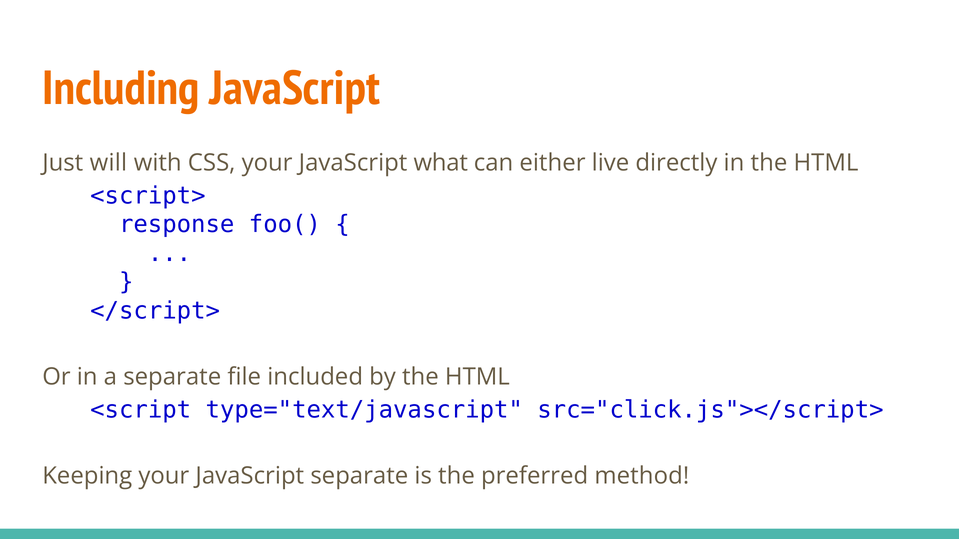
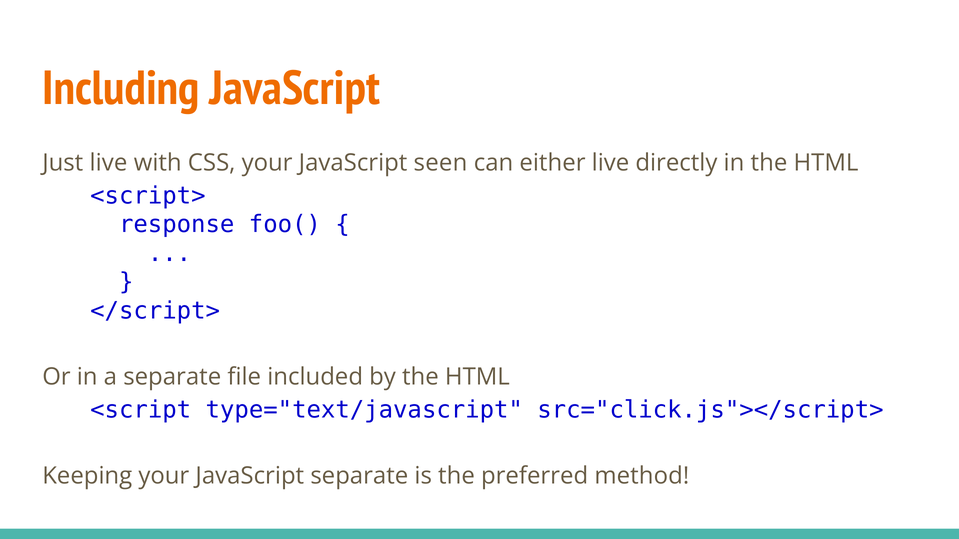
Just will: will -> live
what: what -> seen
